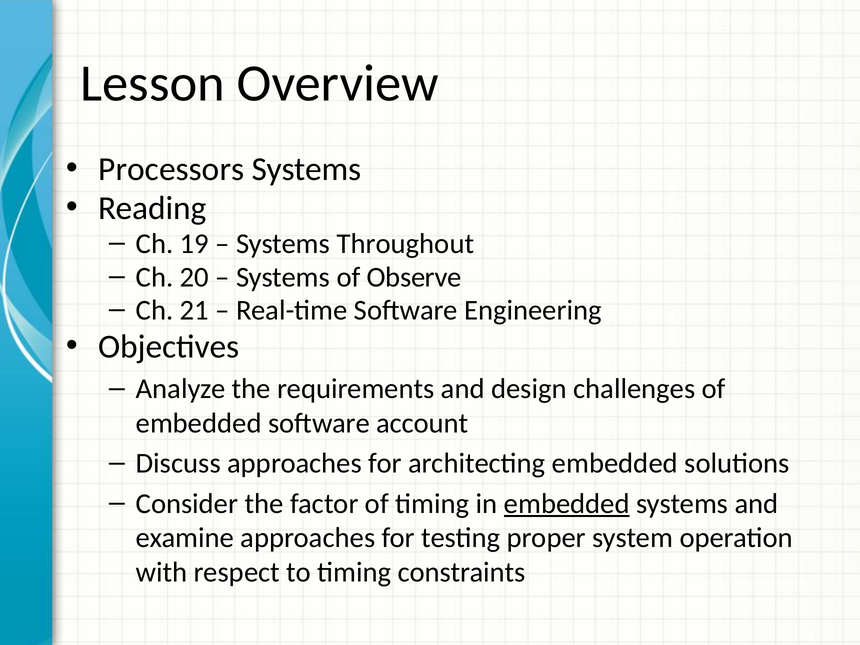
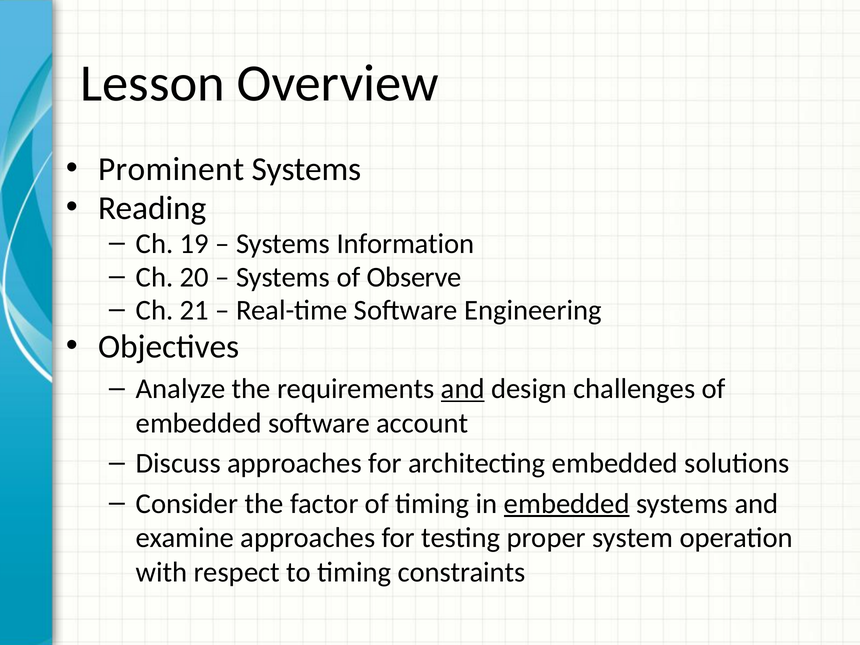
Processors: Processors -> Prominent
Throughout: Throughout -> Information
and at (463, 389) underline: none -> present
